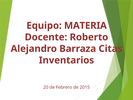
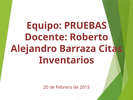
MATERIA: MATERIA -> PRUEBAS
